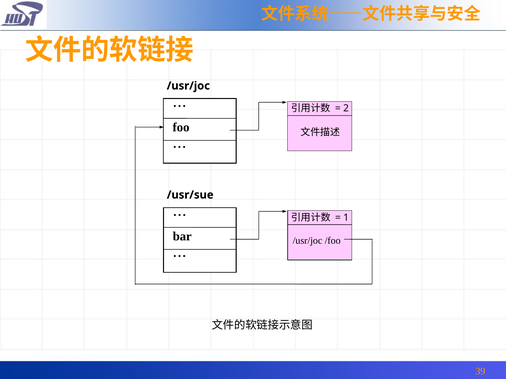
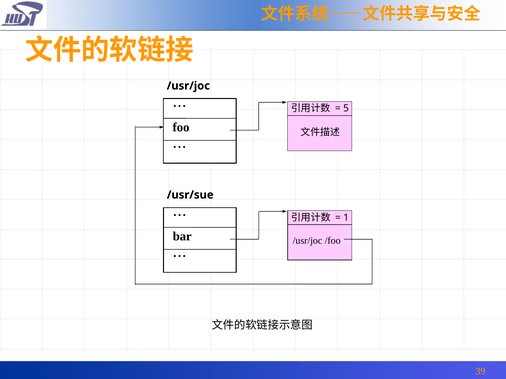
2: 2 -> 5
